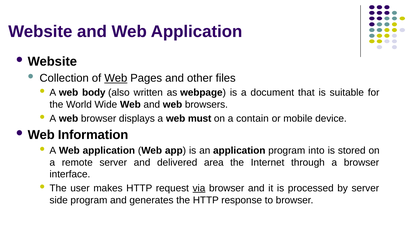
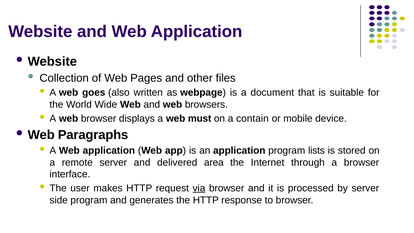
Web at (116, 78) underline: present -> none
body: body -> goes
Information: Information -> Paragraphs
into: into -> lists
